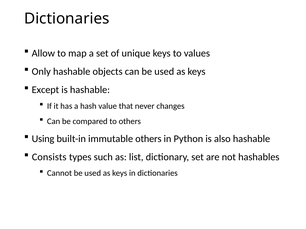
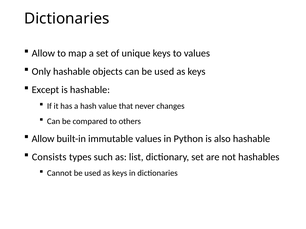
Using at (43, 139): Using -> Allow
immutable others: others -> values
